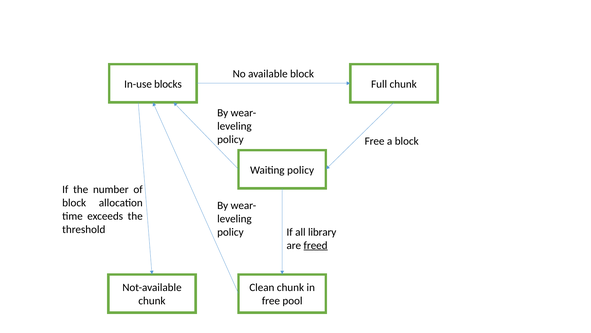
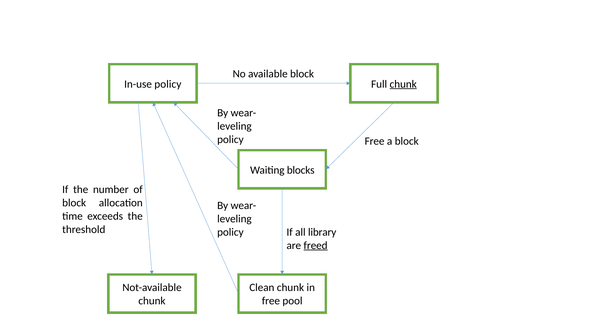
In-use blocks: blocks -> policy
chunk at (403, 84) underline: none -> present
Waiting policy: policy -> blocks
